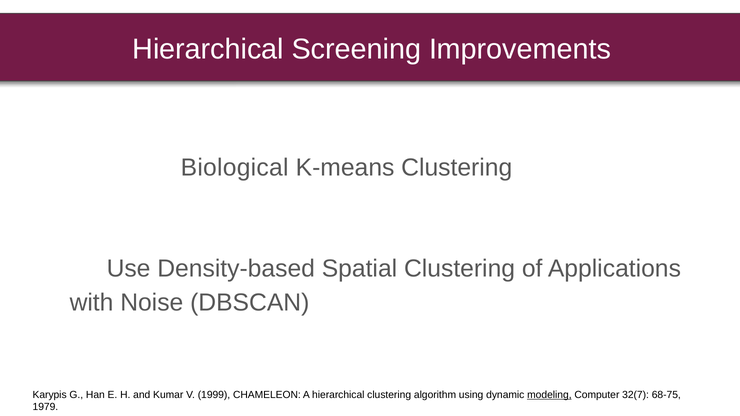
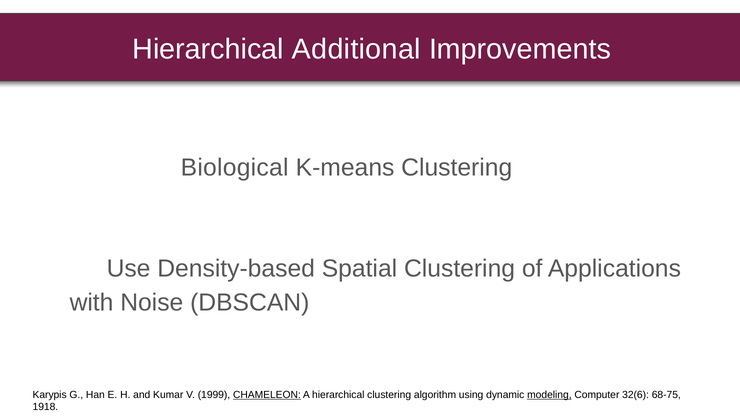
Screening: Screening -> Additional
CHAMELEON underline: none -> present
32(7: 32(7 -> 32(6
1979: 1979 -> 1918
